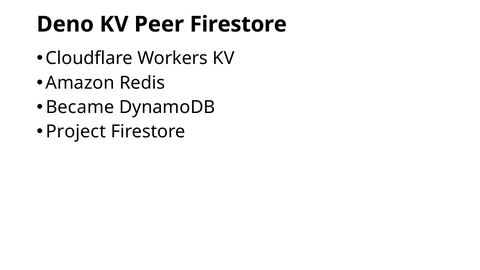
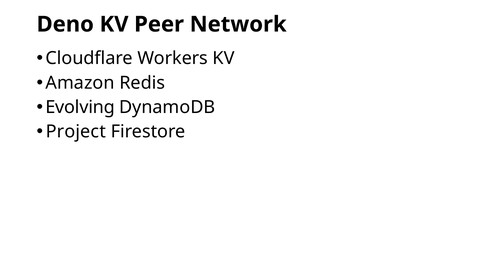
Peer Firestore: Firestore -> Network
Became: Became -> Evolving
